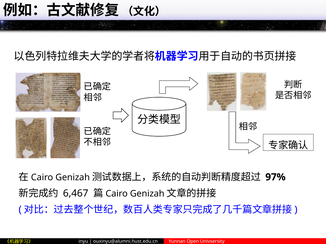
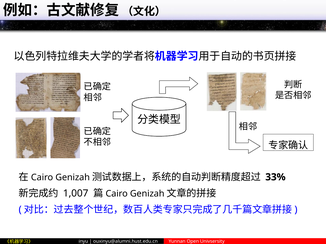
97%: 97% -> 33%
6,467: 6,467 -> 1,007
